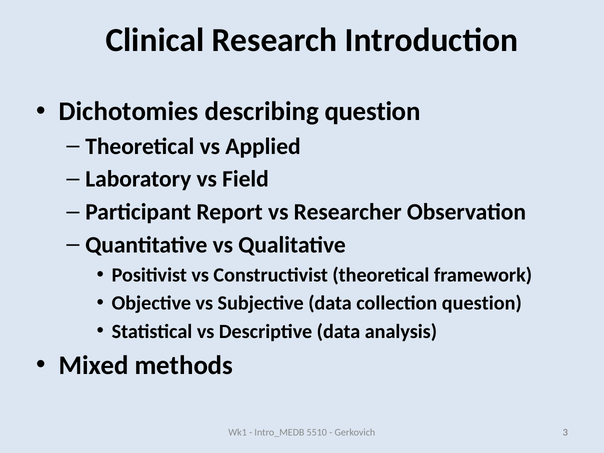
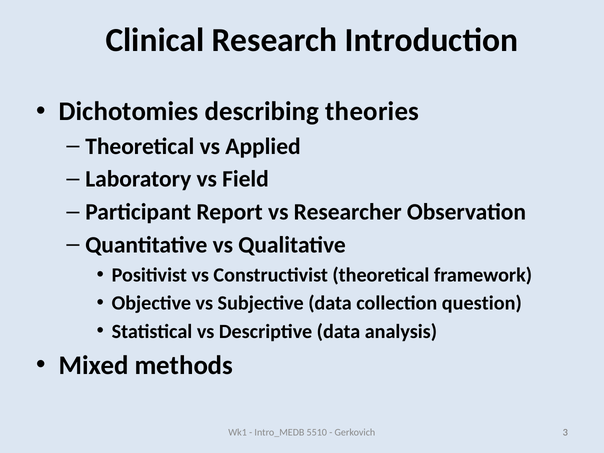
describing question: question -> theories
